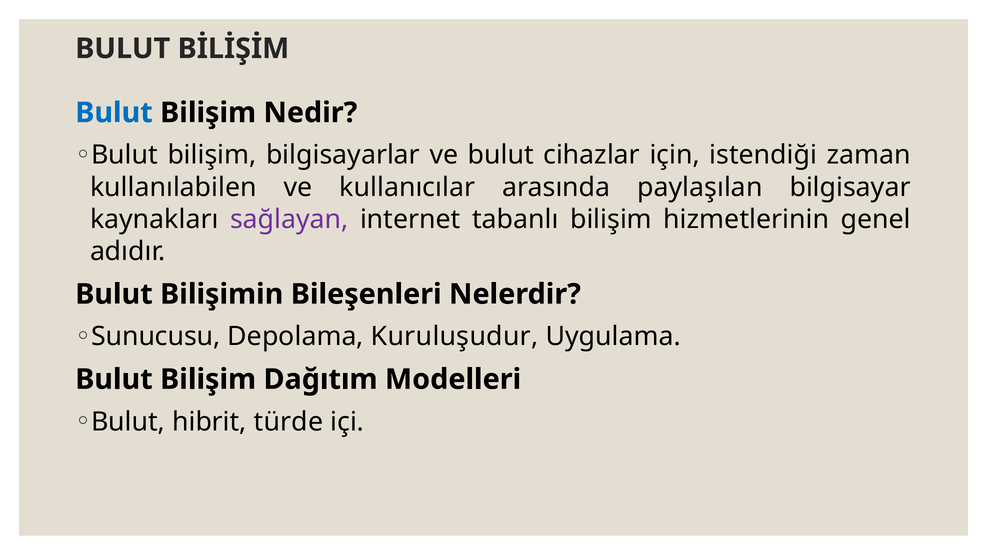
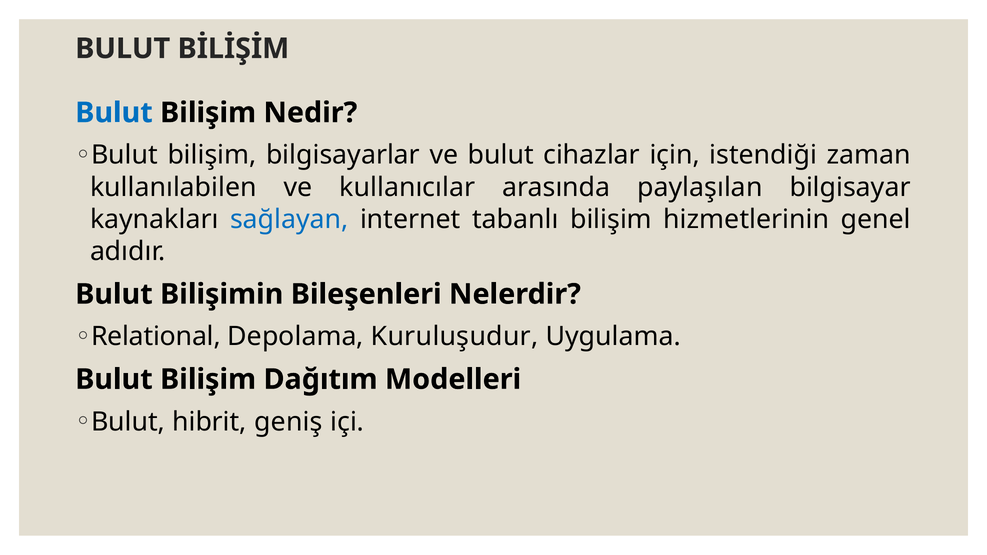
sağlayan colour: purple -> blue
Sunucusu: Sunucusu -> Relational
türde: türde -> geniş
